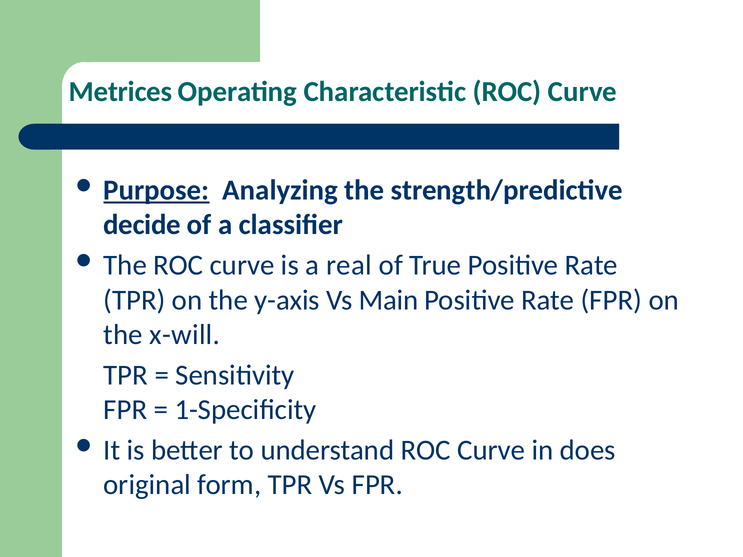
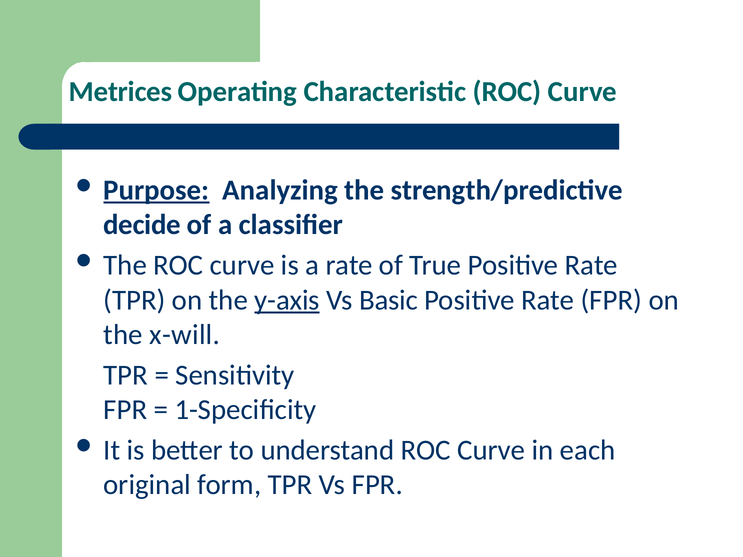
a real: real -> rate
y-axis underline: none -> present
Main: Main -> Basic
does: does -> each
